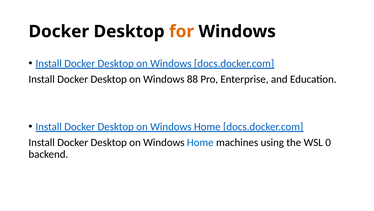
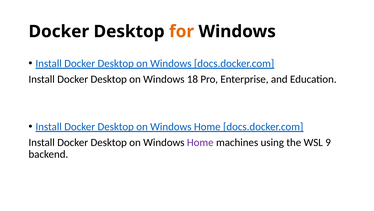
88: 88 -> 18
Home at (200, 142) colour: blue -> purple
0: 0 -> 9
